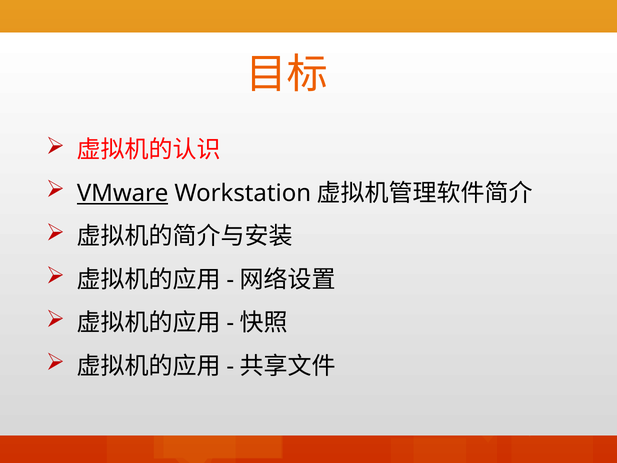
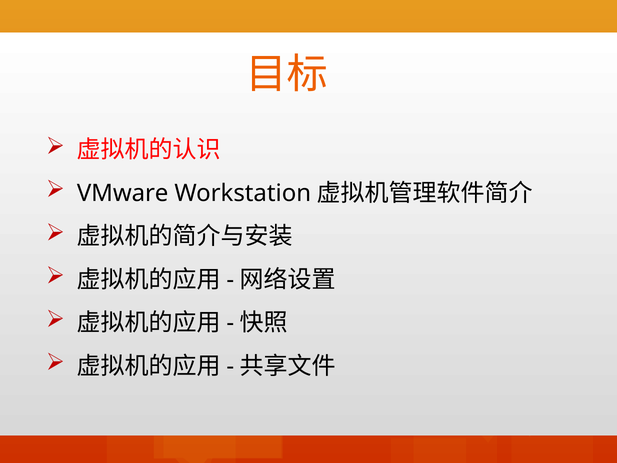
VMware underline: present -> none
